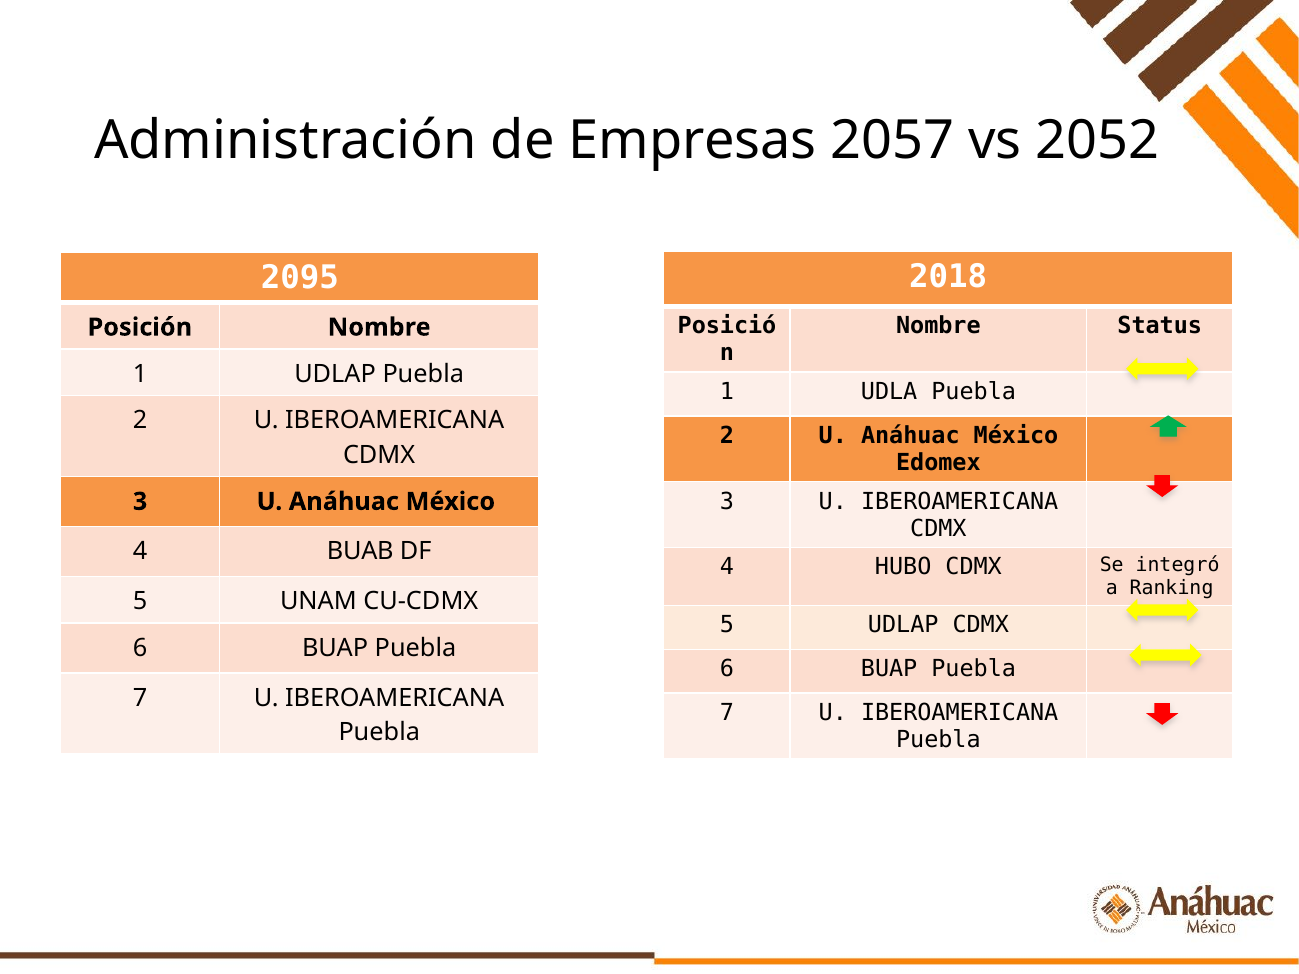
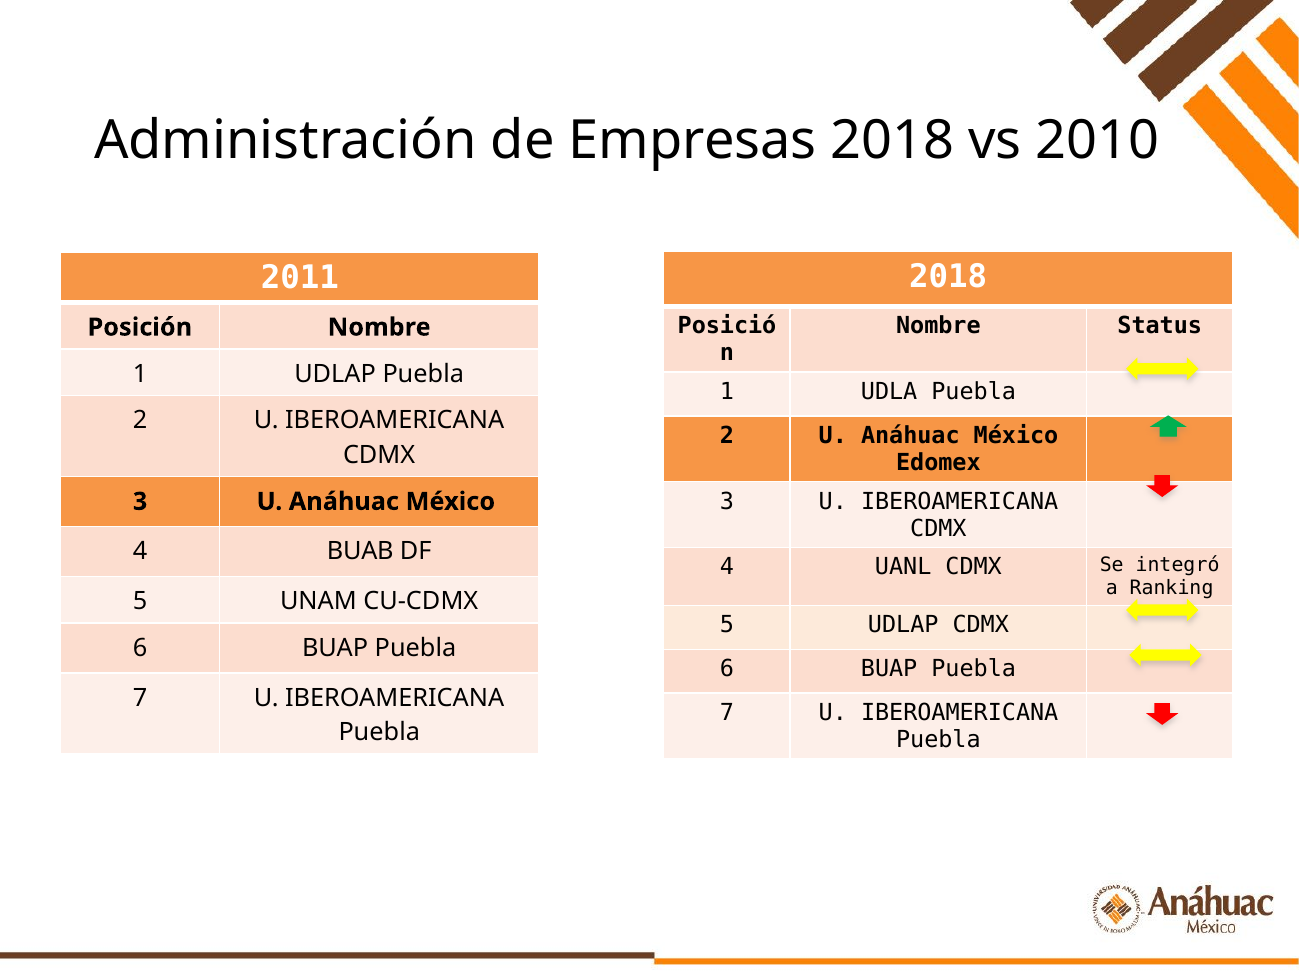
Empresas 2057: 2057 -> 2018
2052: 2052 -> 2010
2095: 2095 -> 2011
HUBO: HUBO -> UANL
